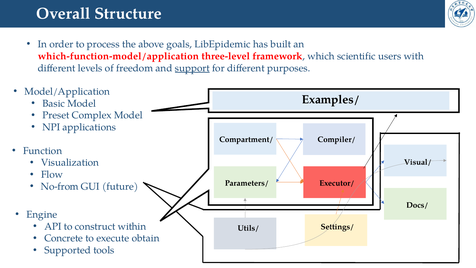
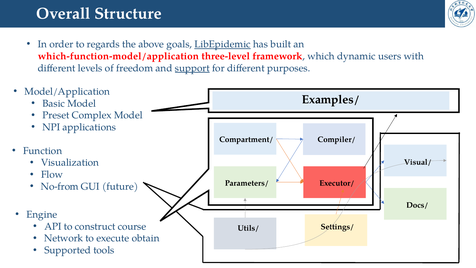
process: process -> regards
LibEpidemic underline: none -> present
scientific: scientific -> dynamic
within: within -> course
Concrete: Concrete -> Network
